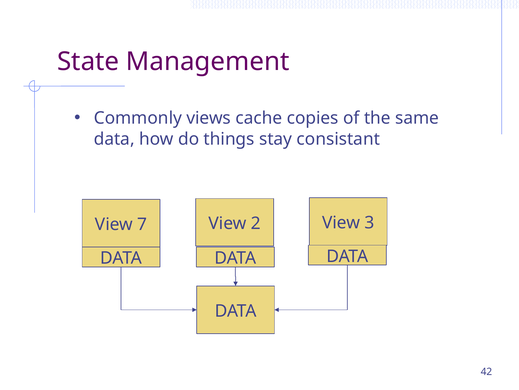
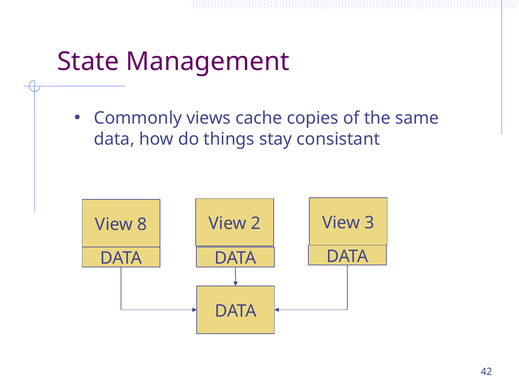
7: 7 -> 8
